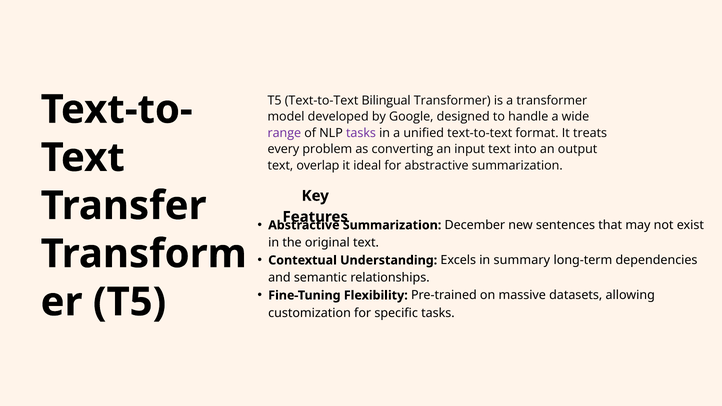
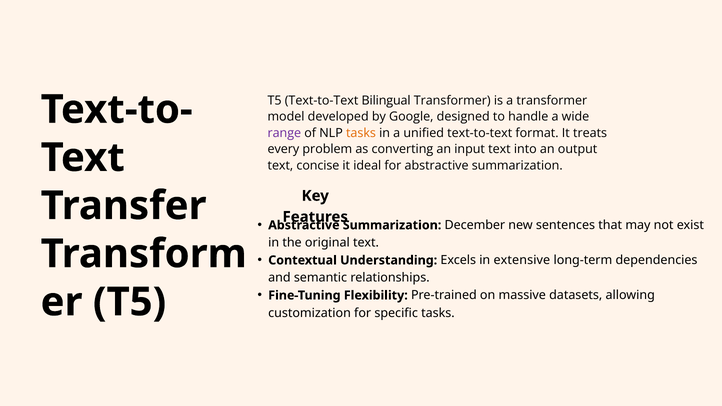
tasks at (361, 133) colour: purple -> orange
overlap: overlap -> concise
summary: summary -> extensive
